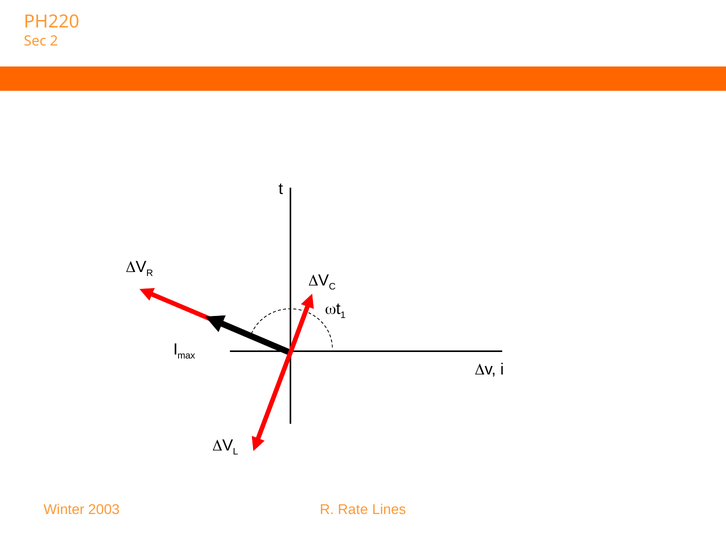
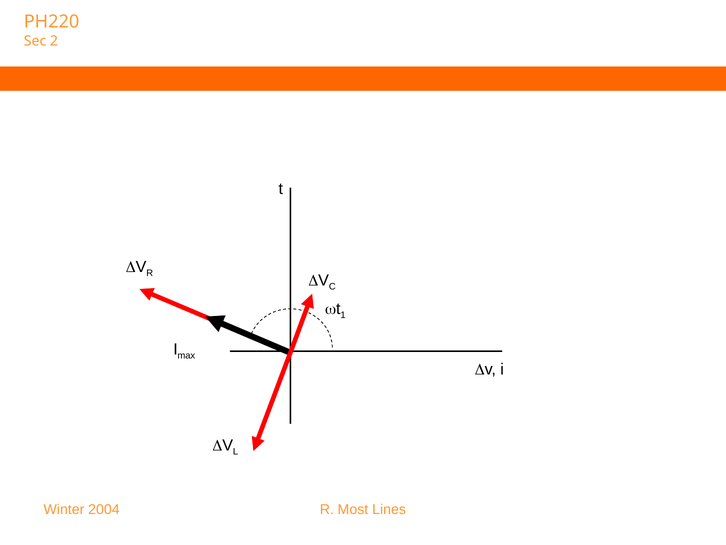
2003: 2003 -> 2004
Rate: Rate -> Most
